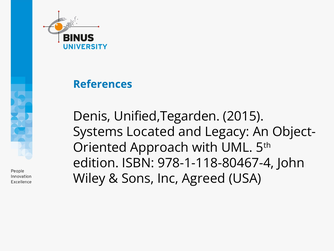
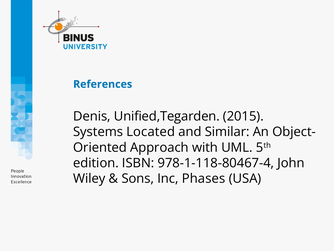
Legacy: Legacy -> Similar
Agreed: Agreed -> Phases
